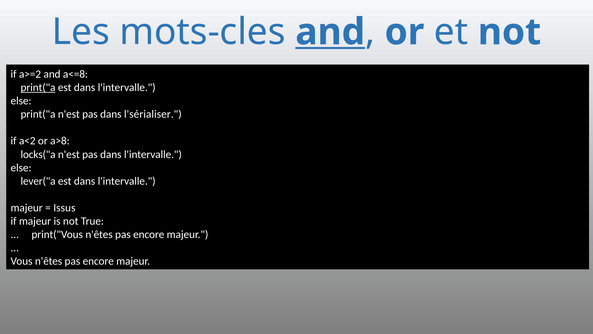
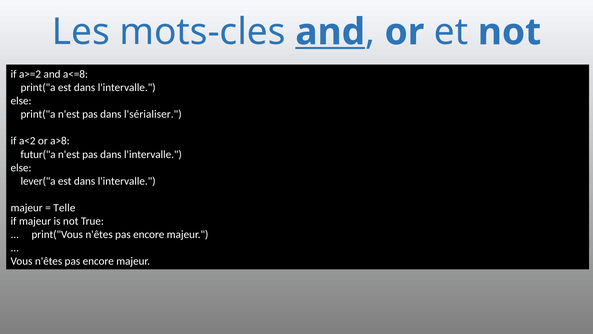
print("a at (38, 87) underline: present -> none
locks("a: locks("a -> futur("a
Issus: Issus -> Telle
